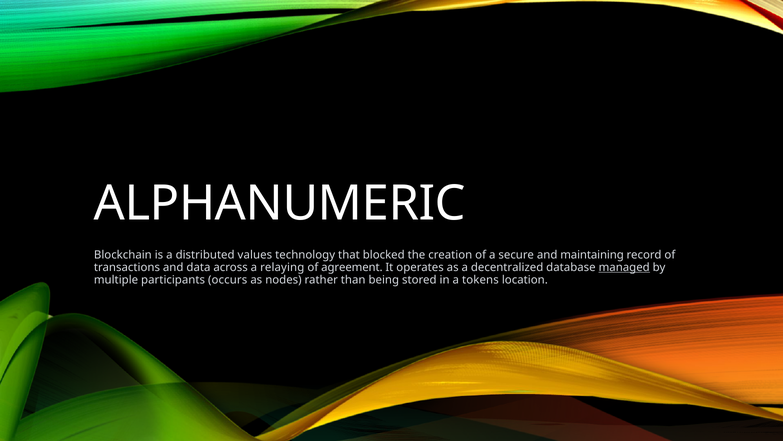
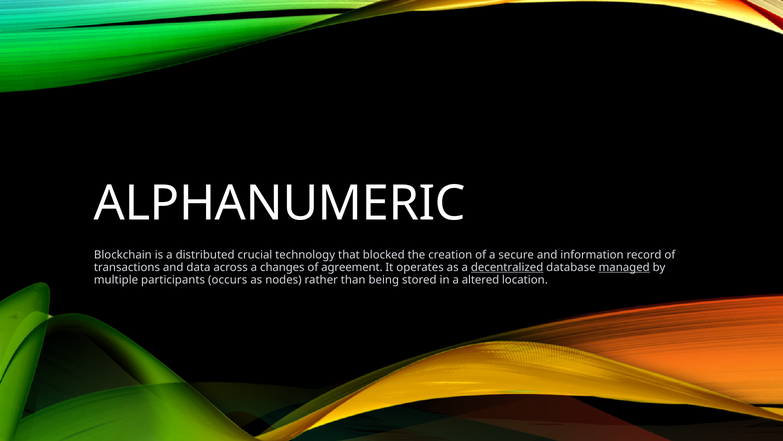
values: values -> crucial
maintaining: maintaining -> information
relaying: relaying -> changes
decentralized underline: none -> present
tokens: tokens -> altered
